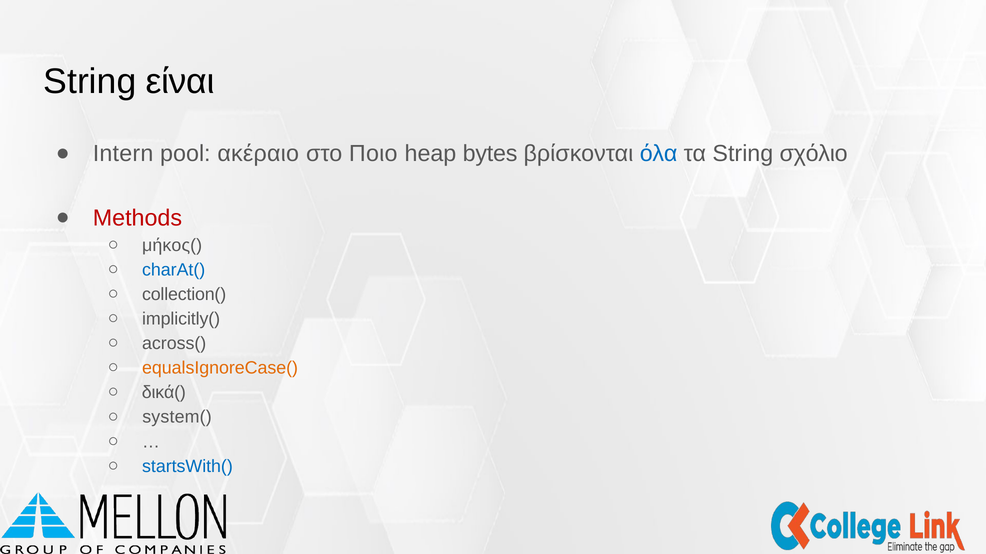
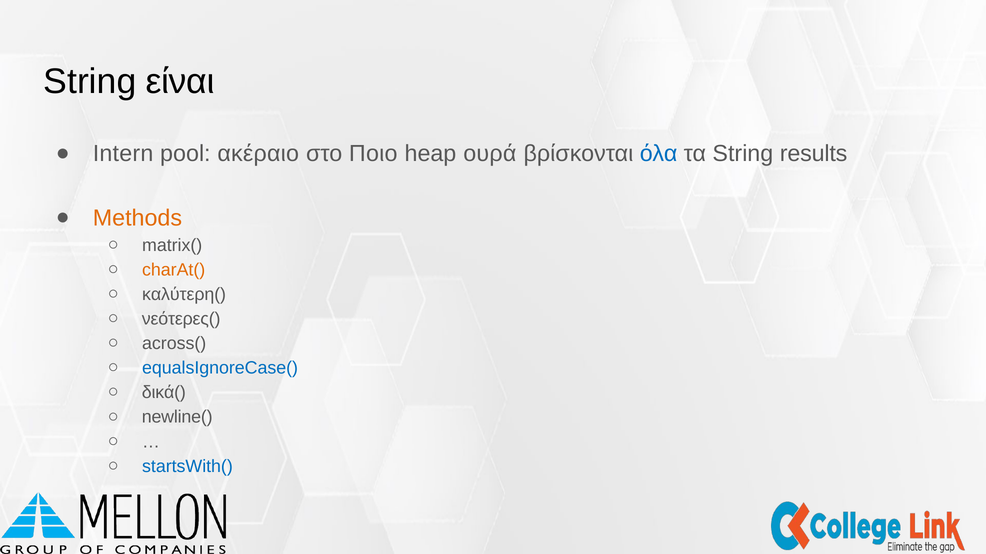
bytes: bytes -> ουρά
σχόλιο: σχόλιο -> results
Methods colour: red -> orange
μήκος(: μήκος( -> matrix(
charAt( colour: blue -> orange
collection(: collection( -> καλύτερη(
implicitly(: implicitly( -> νεότερες(
equalsIgnoreCase( colour: orange -> blue
system(: system( -> newline(
